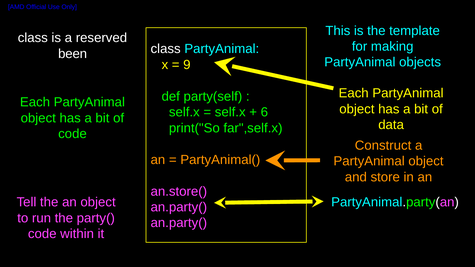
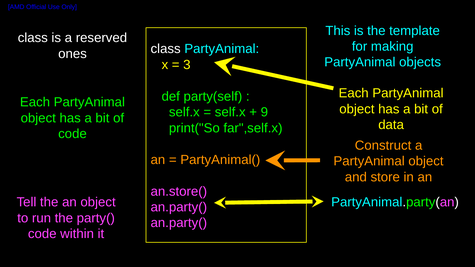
been: been -> ones
9: 9 -> 3
6: 6 -> 9
